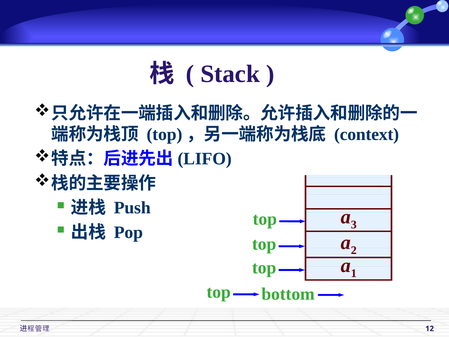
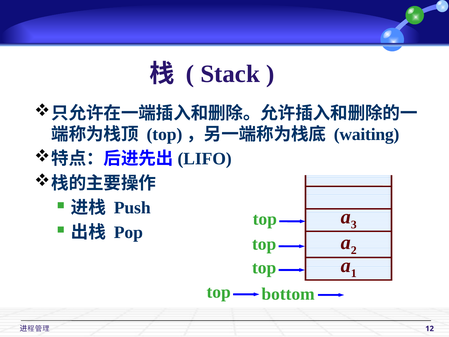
context: context -> waiting
